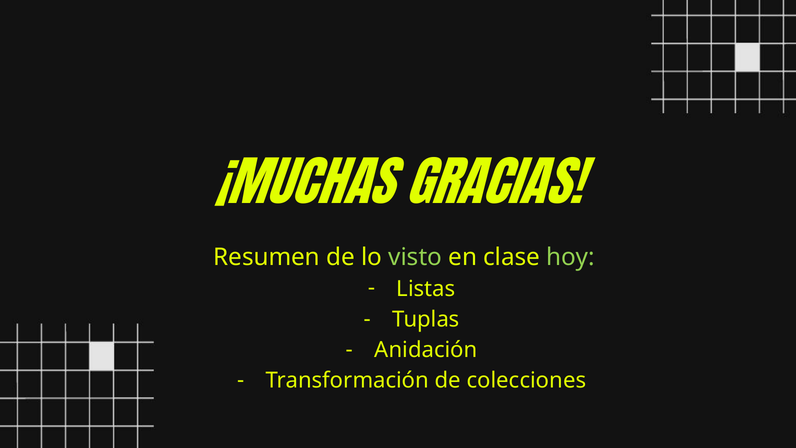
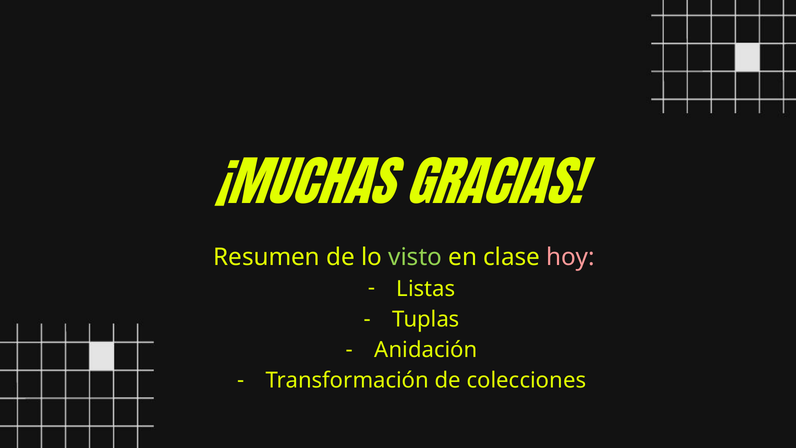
hoy colour: light green -> pink
